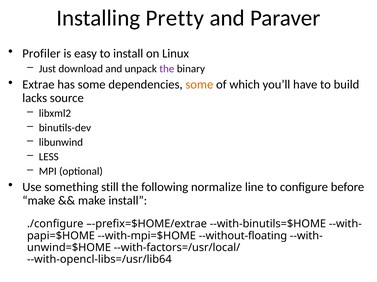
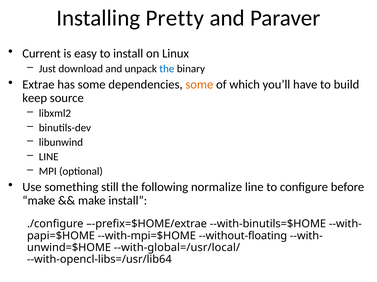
Profiler: Profiler -> Current
the at (167, 69) colour: purple -> blue
lacks: lacks -> keep
LESS at (49, 157): LESS -> LINE
--with-factors=/usr/local/: --with-factors=/usr/local/ -> --with-global=/usr/local/
